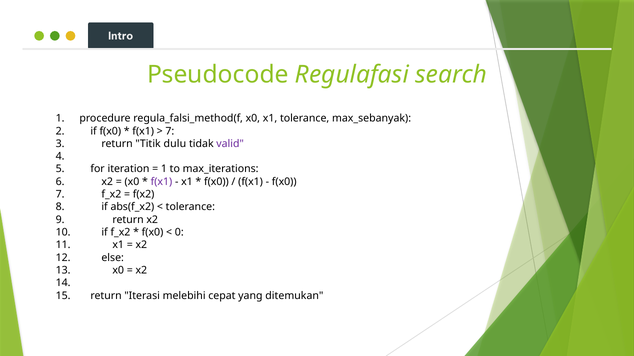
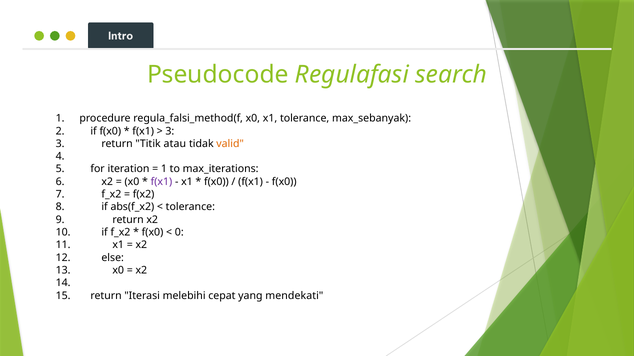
7 at (170, 131): 7 -> 3
dulu: dulu -> atau
valid colour: purple -> orange
ditemukan: ditemukan -> mendekati
